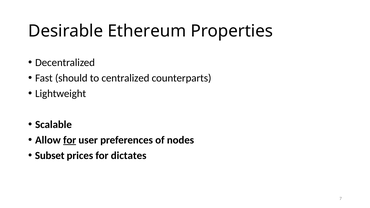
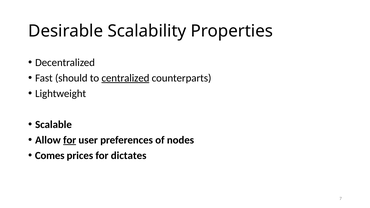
Ethereum: Ethereum -> Scalability
centralized underline: none -> present
Subset: Subset -> Comes
